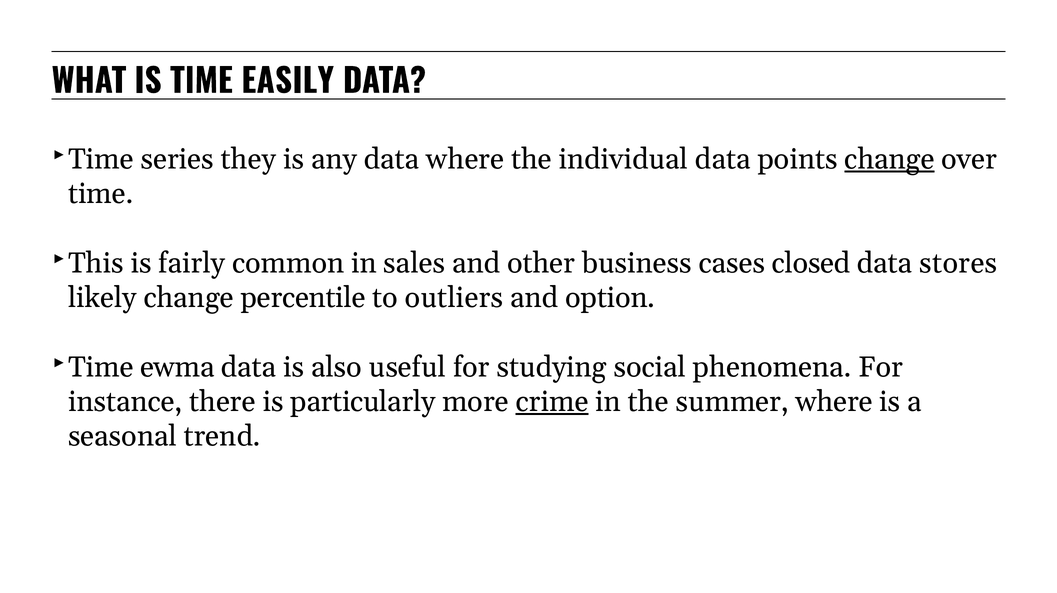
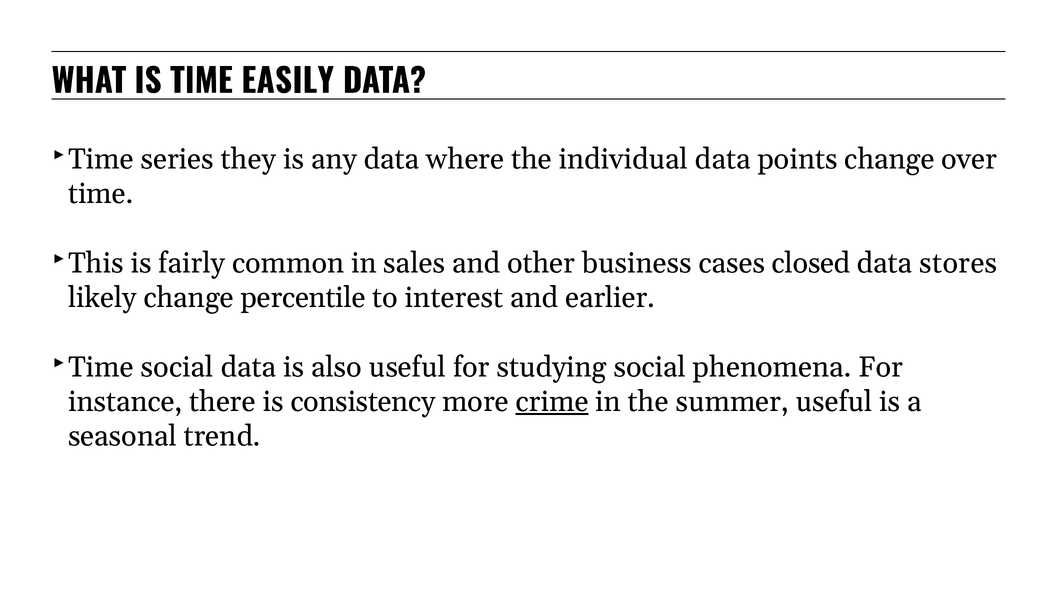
change at (889, 159) underline: present -> none
outliers: outliers -> interest
option: option -> earlier
Time ewma: ewma -> social
particularly: particularly -> consistency
summer where: where -> useful
